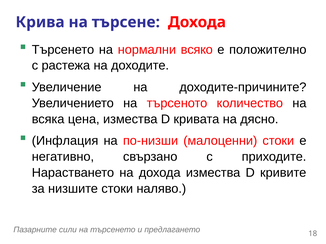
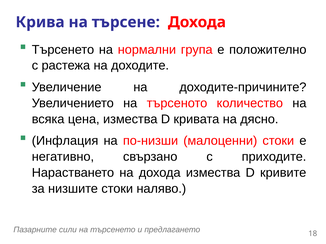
всяко: всяко -> група
